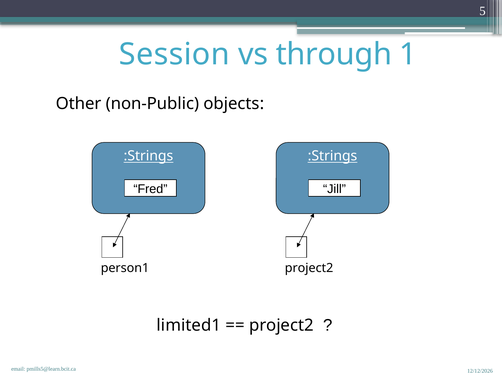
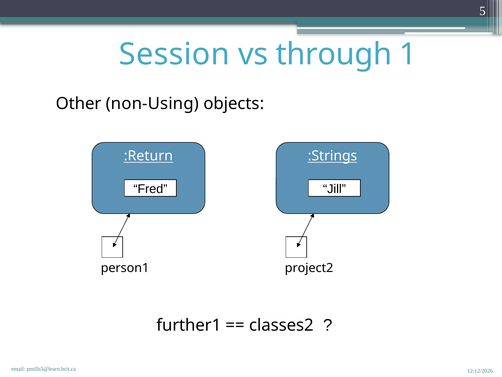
non-Public: non-Public -> non-Using
:Strings at (148, 156): :Strings -> :Return
limited1: limited1 -> further1
project2 at (281, 325): project2 -> classes2
